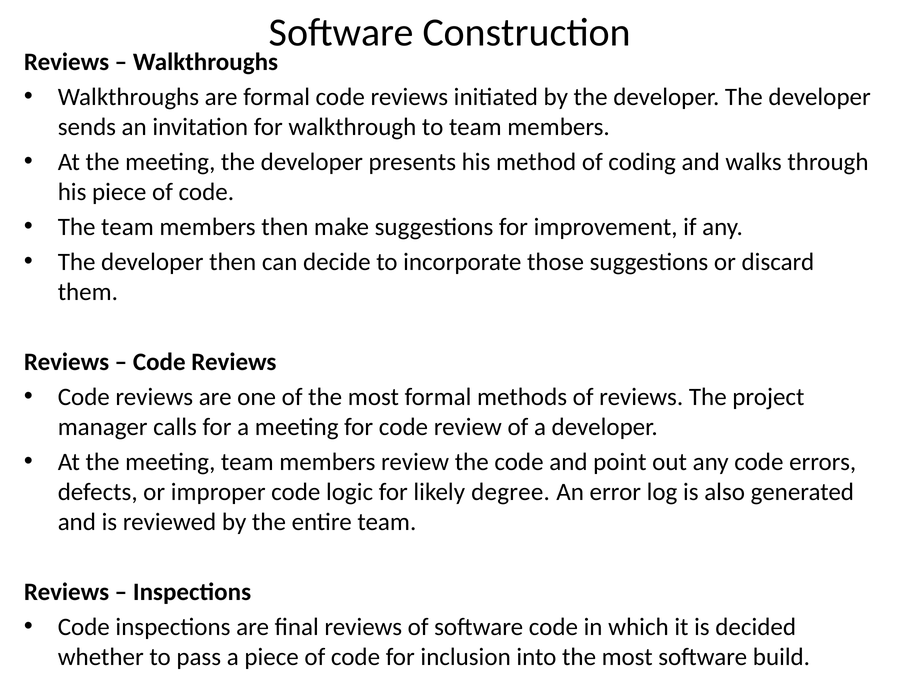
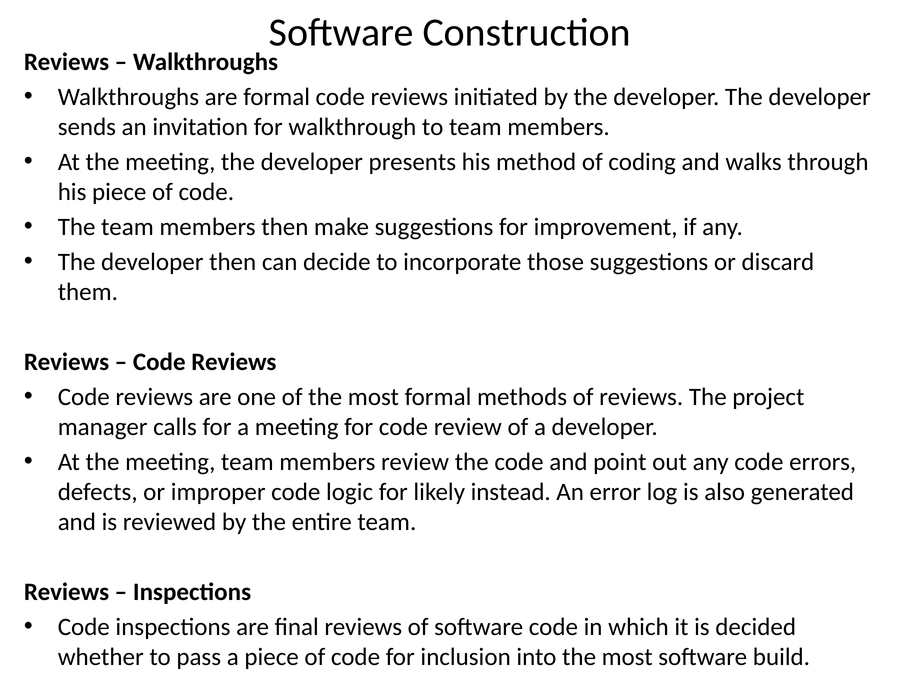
degree: degree -> instead
